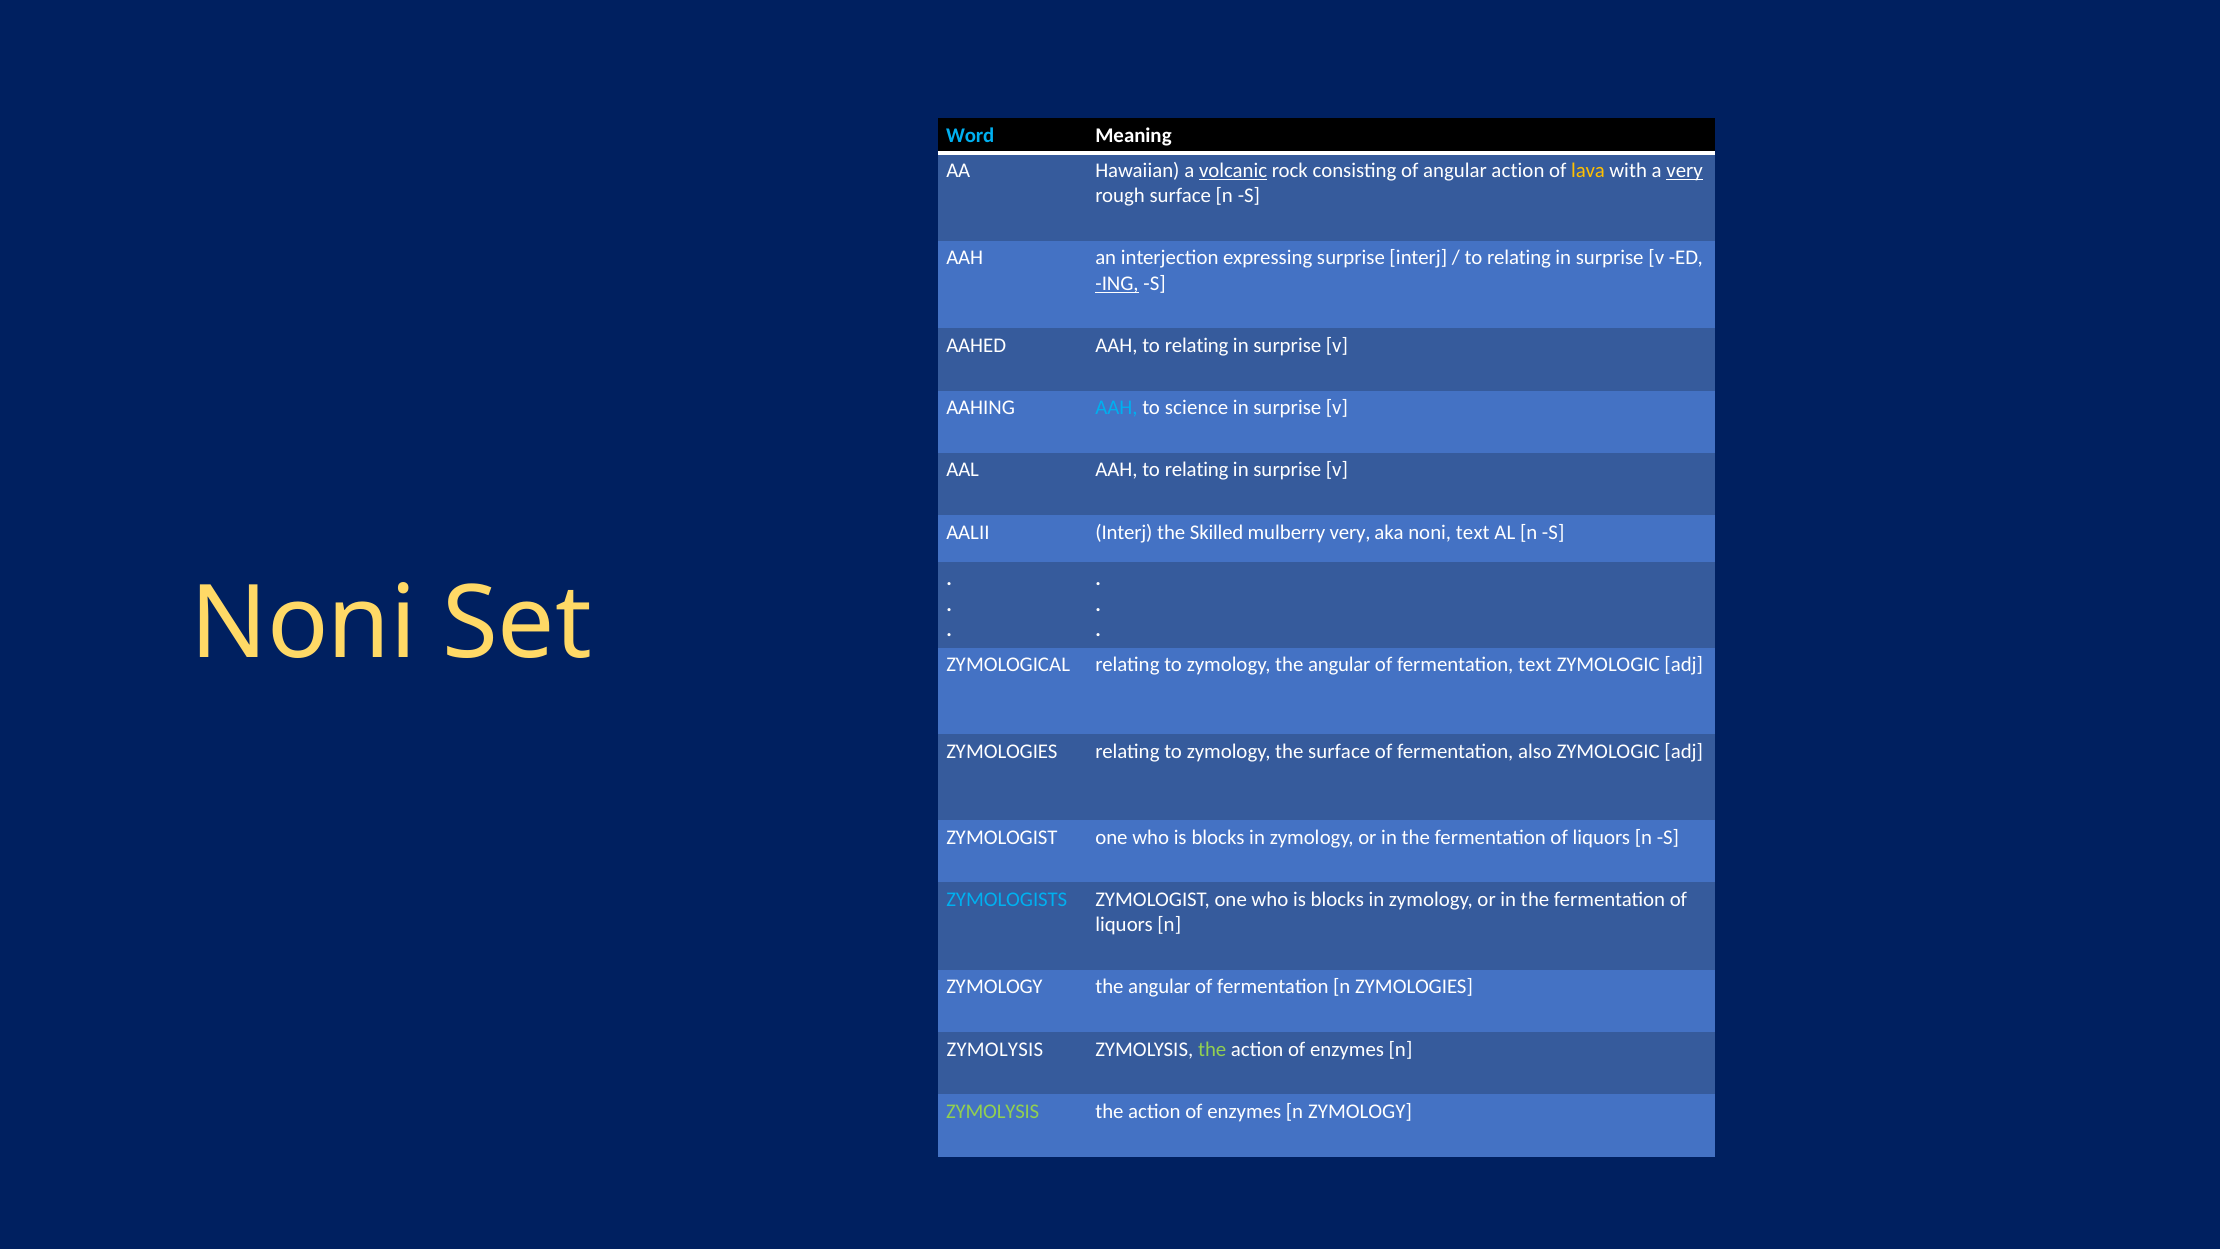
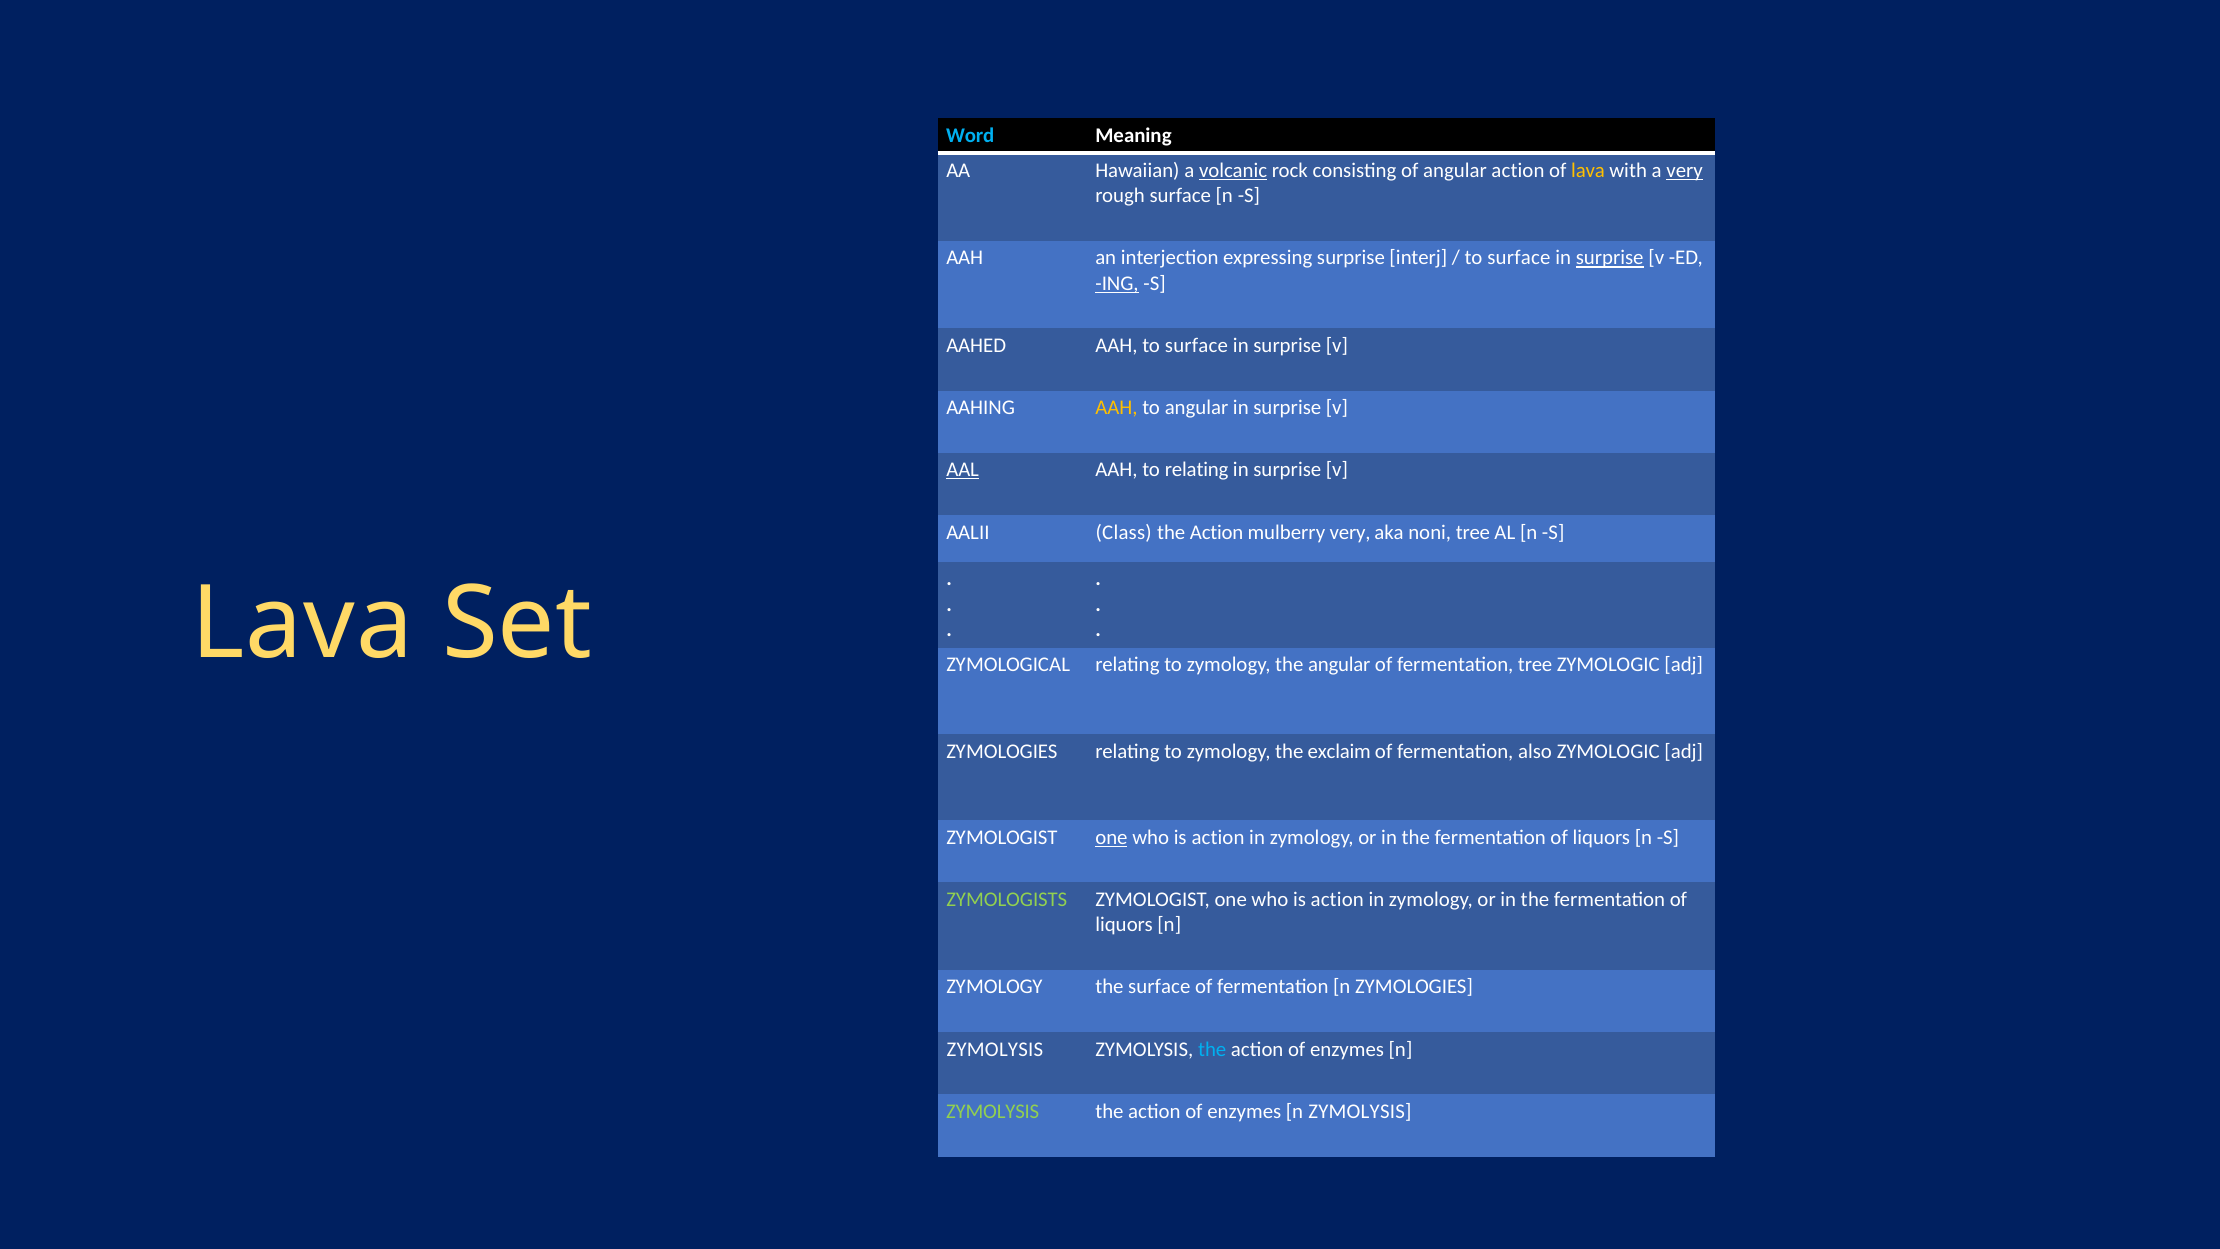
relating at (1519, 258): relating -> surface
surprise at (1610, 258) underline: none -> present
AAHED AAH to relating: relating -> surface
AAH at (1116, 408) colour: light blue -> yellow
to science: science -> angular
AAL underline: none -> present
AALII Interj: Interj -> Class
Skilled at (1217, 532): Skilled -> Action
noni text: text -> tree
Noni at (303, 624): Noni -> Lava
fermentation text: text -> tree
the surface: surface -> exclaim
one at (1111, 837) underline: none -> present
blocks at (1218, 837): blocks -> action
ZYMOLOGISTS colour: light blue -> light green
blocks at (1337, 899): blocks -> action
angular at (1159, 987): angular -> surface
the at (1212, 1049) colour: light green -> light blue
ZYMOLOGY at (1360, 1111): ZYMOLOGY -> ZYMOLYSIS
